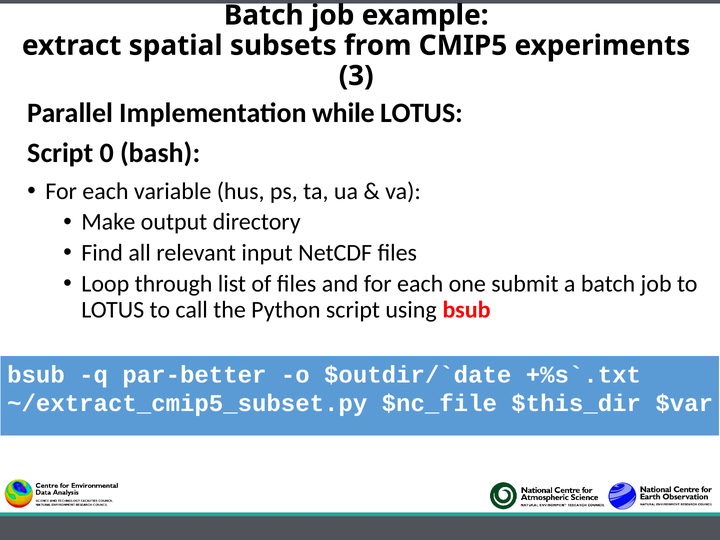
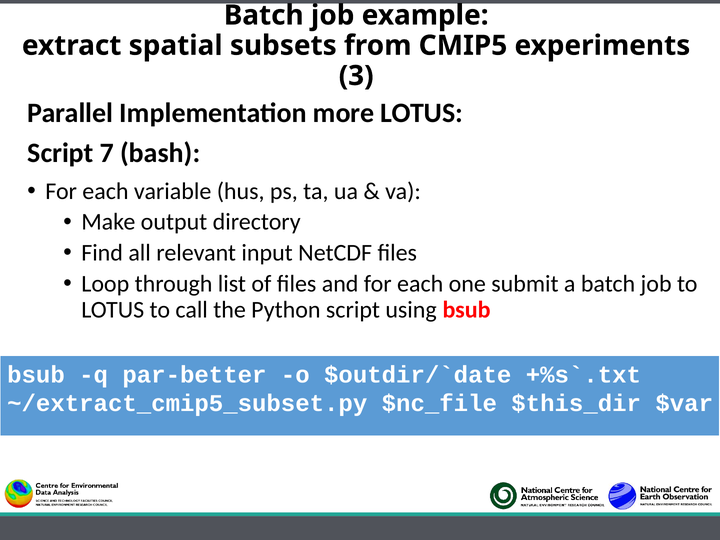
while: while -> more
0: 0 -> 7
